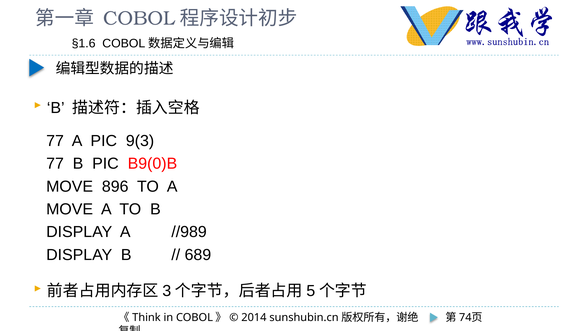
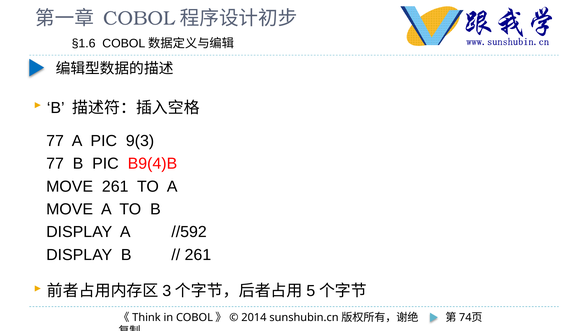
B9(0)B: B9(0)B -> B9(4)B
MOVE 896: 896 -> 261
//989: //989 -> //592
689 at (198, 255): 689 -> 261
